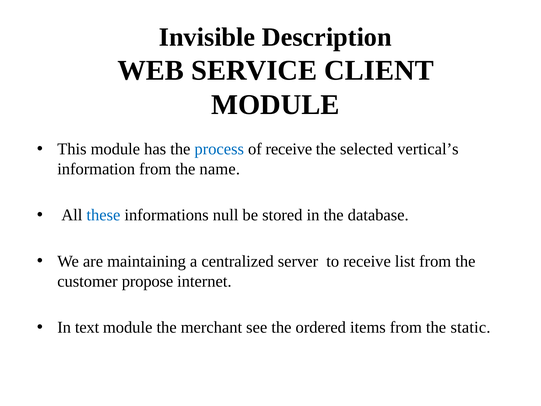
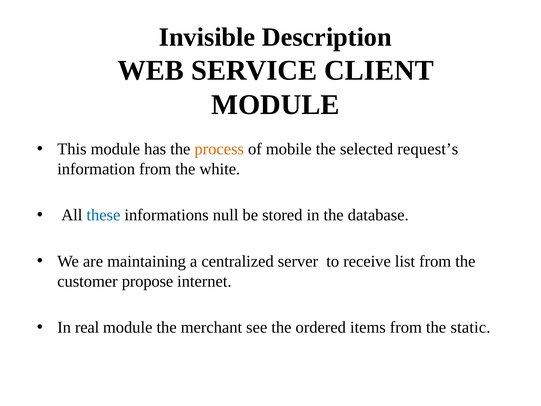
process colour: blue -> orange
of receive: receive -> mobile
vertical’s: vertical’s -> request’s
name: name -> white
text: text -> real
